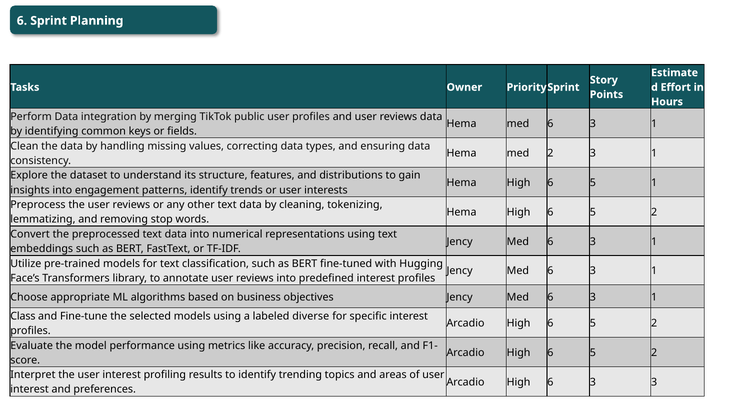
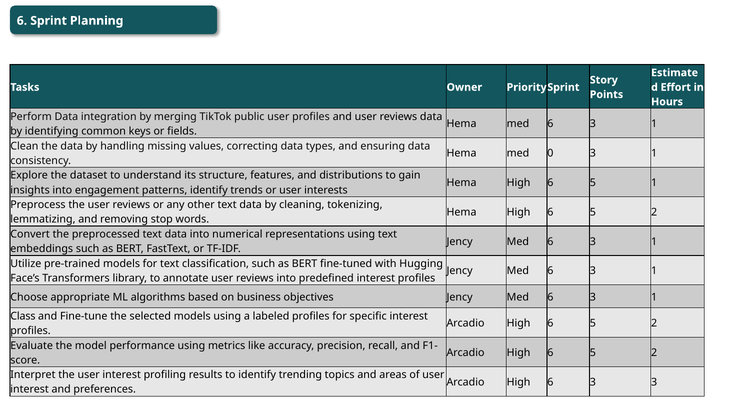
med 2: 2 -> 0
labeled diverse: diverse -> profiles
